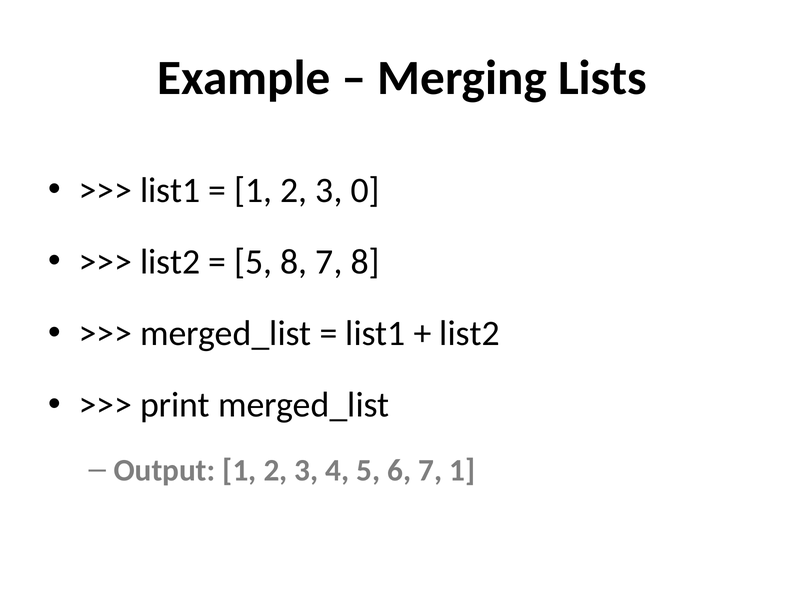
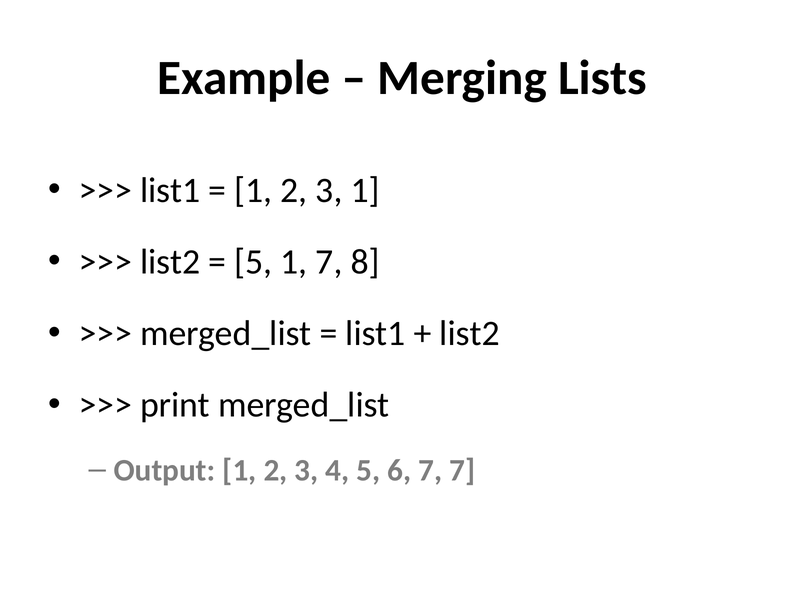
3 0: 0 -> 1
5 8: 8 -> 1
7 1: 1 -> 7
